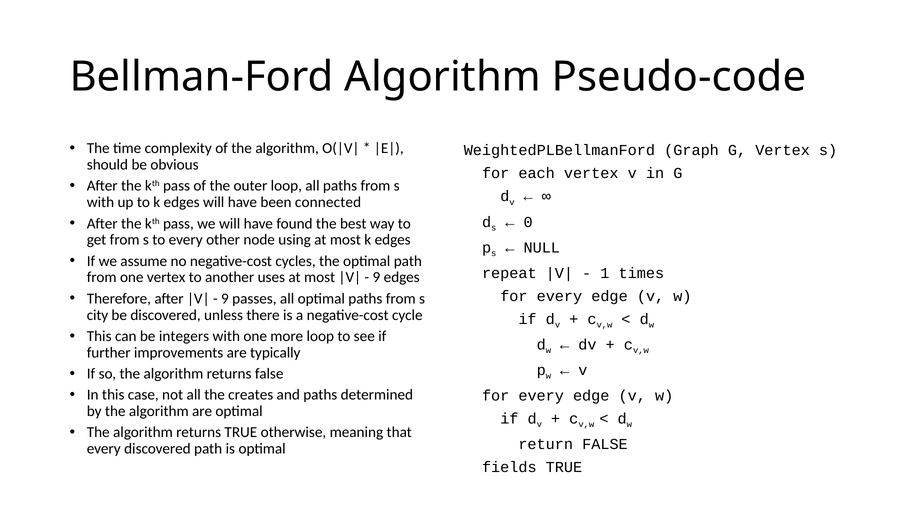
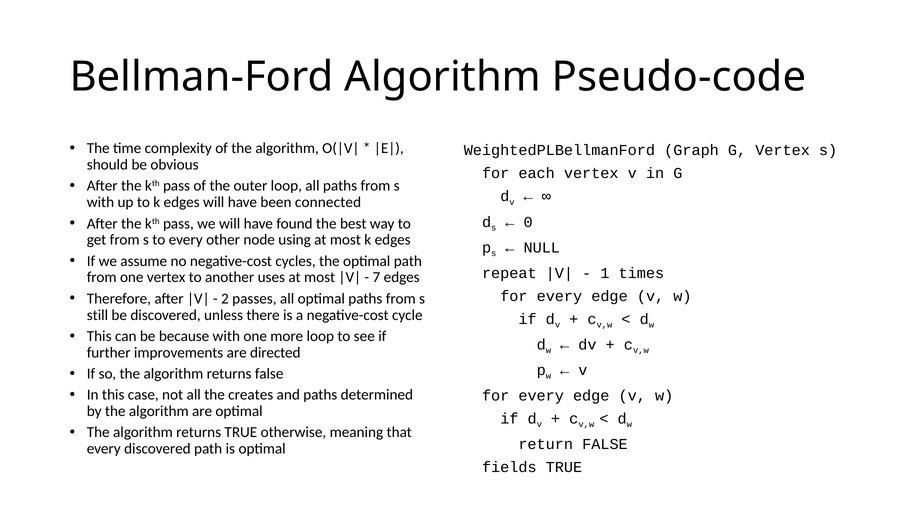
9 at (376, 278): 9 -> 7
9 at (225, 299): 9 -> 2
city: city -> still
integers: integers -> because
typically: typically -> directed
